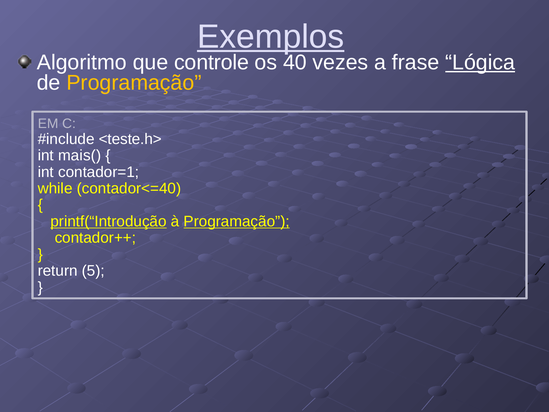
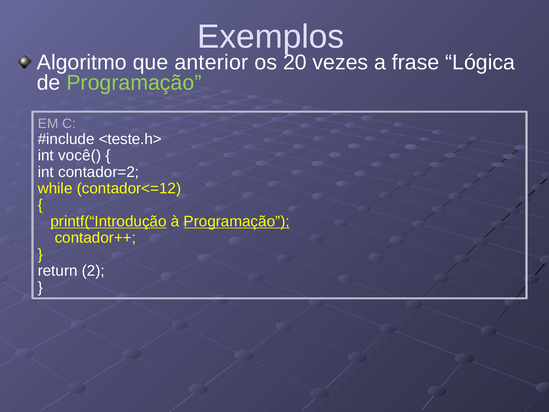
Exemplos underline: present -> none
controle: controle -> anterior
40: 40 -> 20
Lógica underline: present -> none
Programação at (134, 83) colour: yellow -> light green
mais(: mais( -> você(
contador=1: contador=1 -> contador=2
contador<=40: contador<=40 -> contador<=12
5: 5 -> 2
